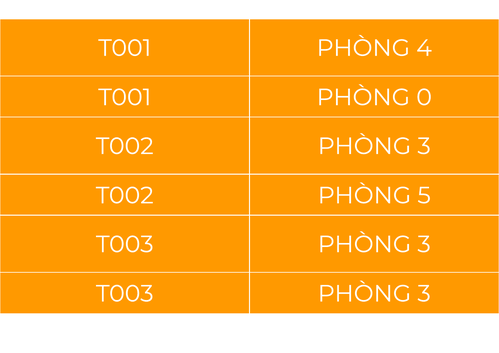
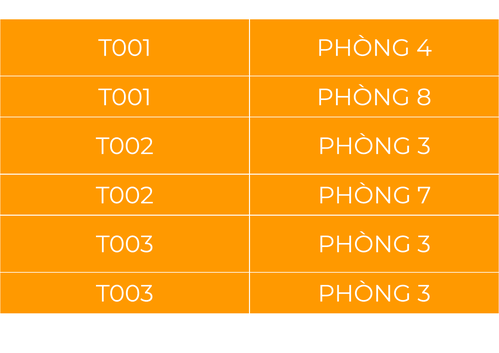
0: 0 -> 8
5: 5 -> 7
